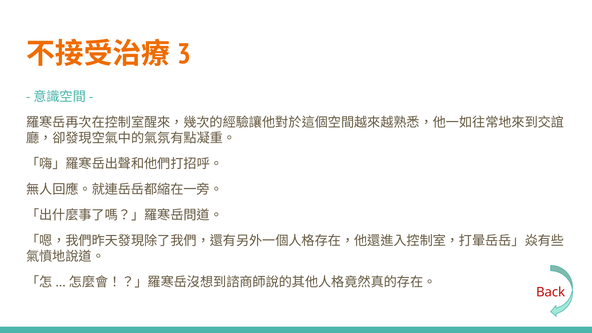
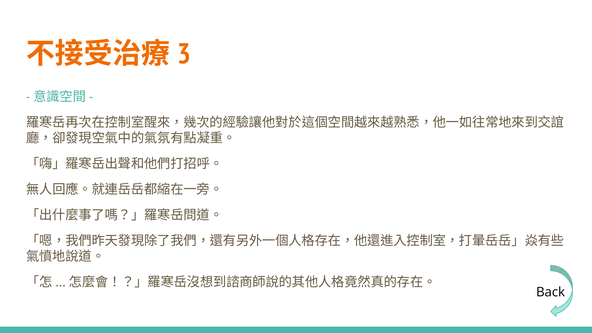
Back colour: red -> black
